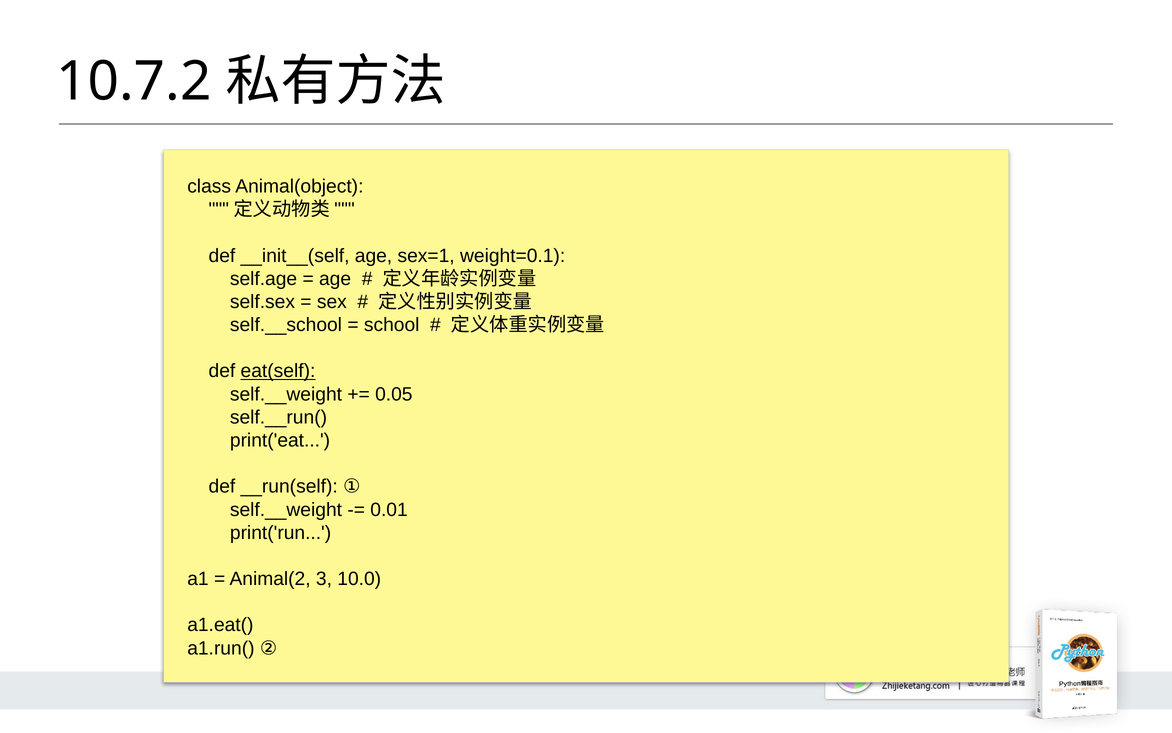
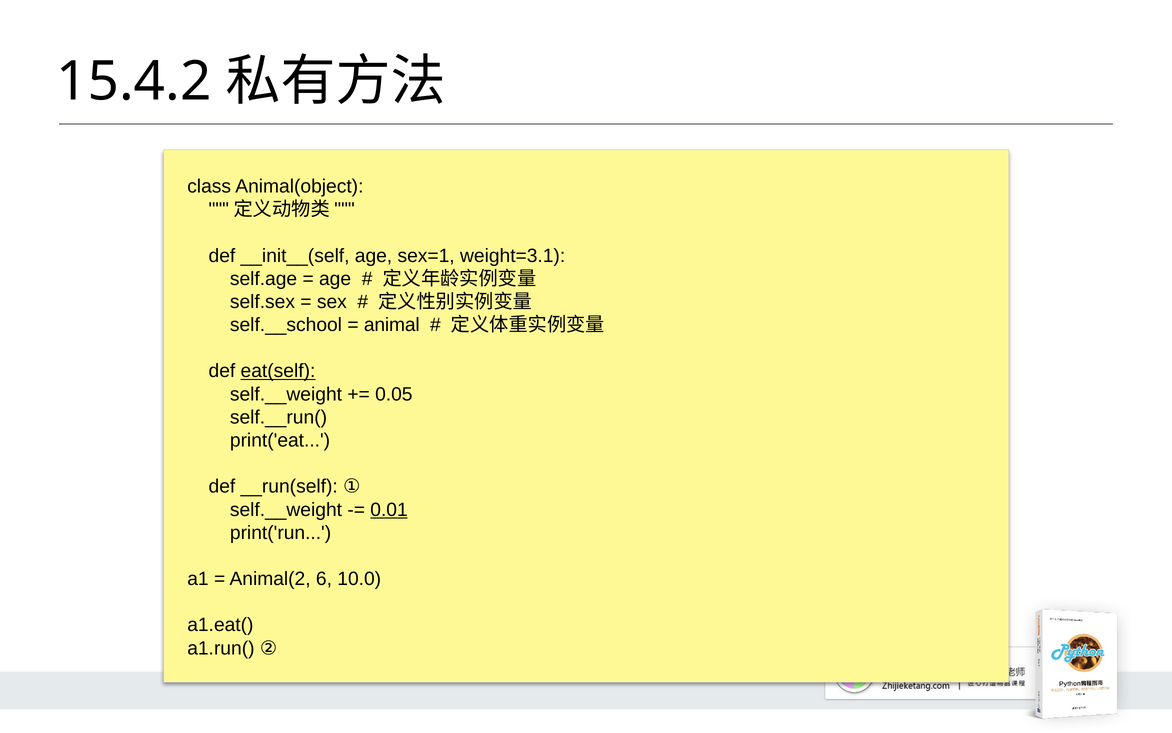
10.7.2: 10.7.2 -> 15.4.2
weight=0.1: weight=0.1 -> weight=3.1
school: school -> animal
0.01 underline: none -> present
3: 3 -> 6
